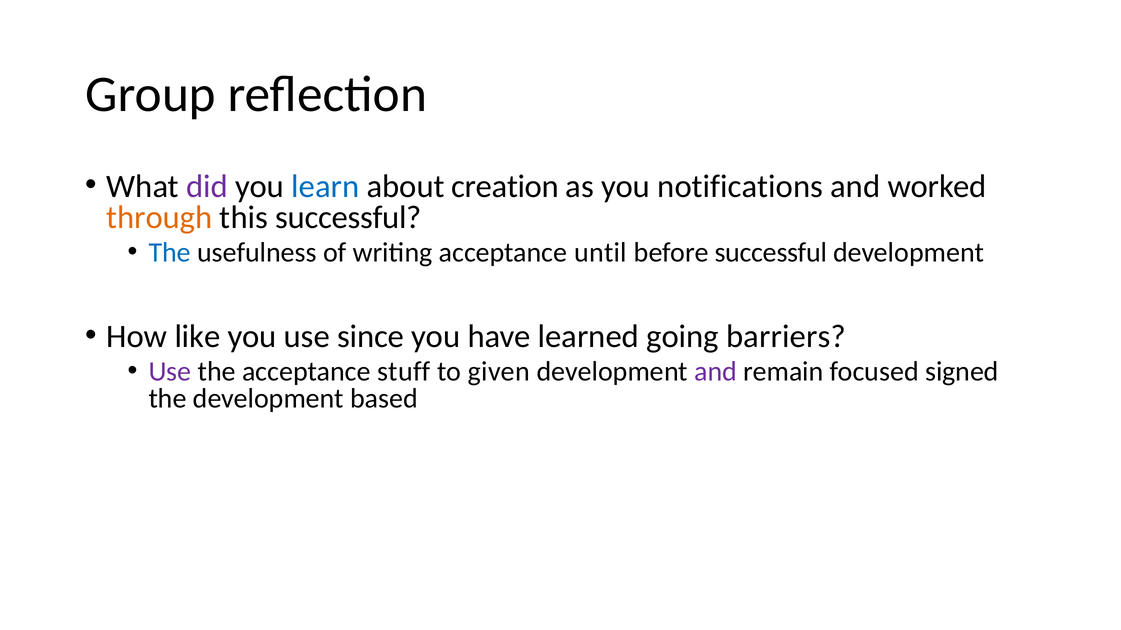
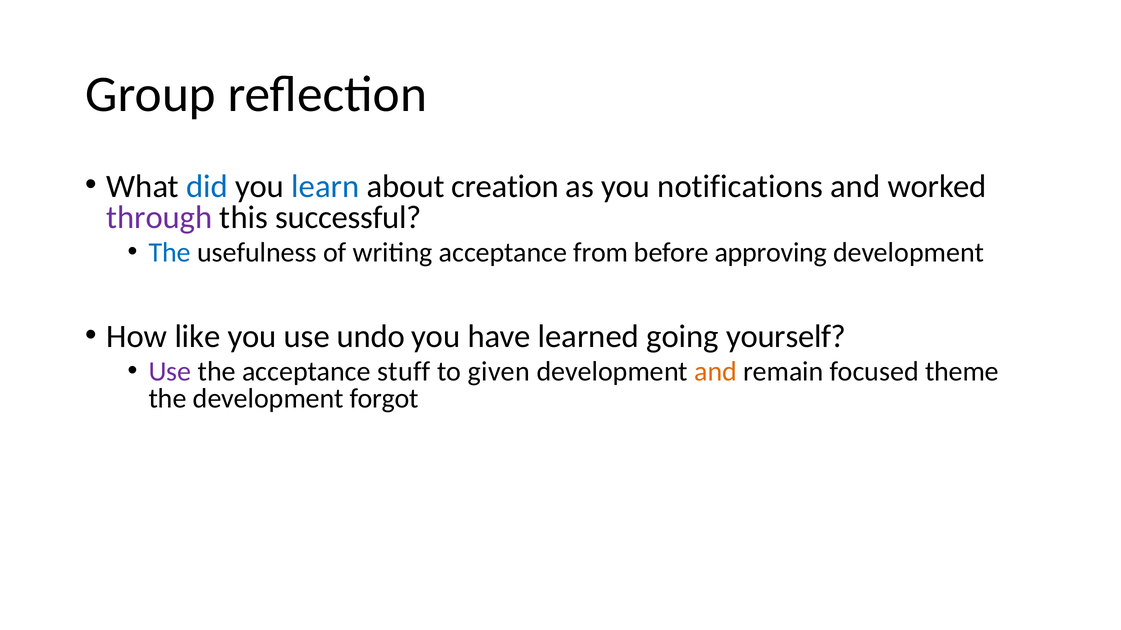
did colour: purple -> blue
through colour: orange -> purple
until: until -> from
before successful: successful -> approving
since: since -> undo
barriers: barriers -> yourself
and at (716, 372) colour: purple -> orange
signed: signed -> theme
based: based -> forgot
